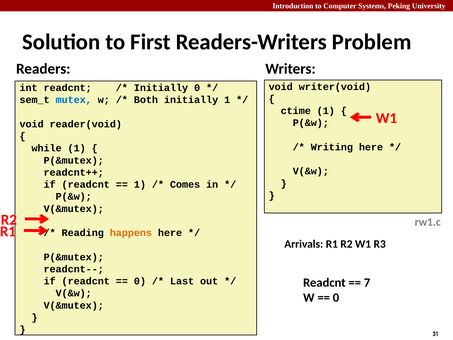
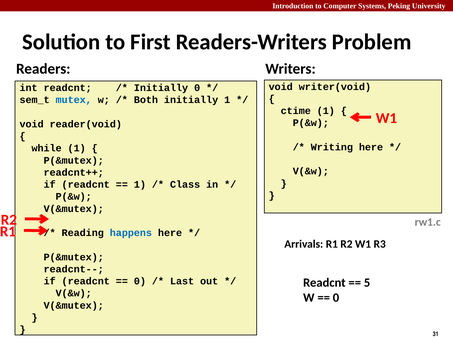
Comes: Comes -> Class
happens colour: orange -> blue
7: 7 -> 5
